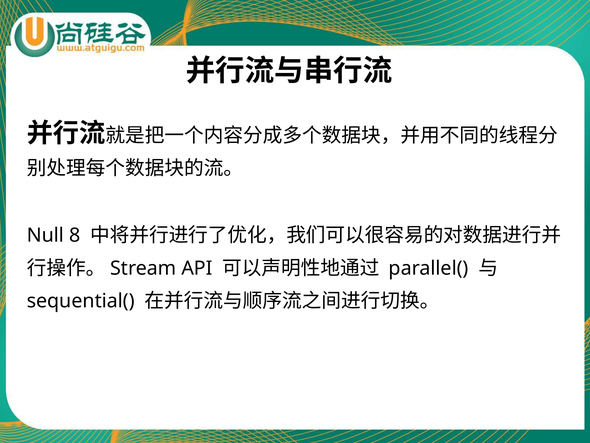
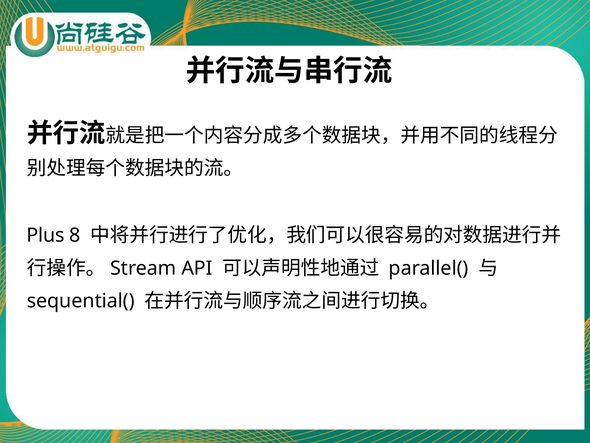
Null: Null -> Plus
